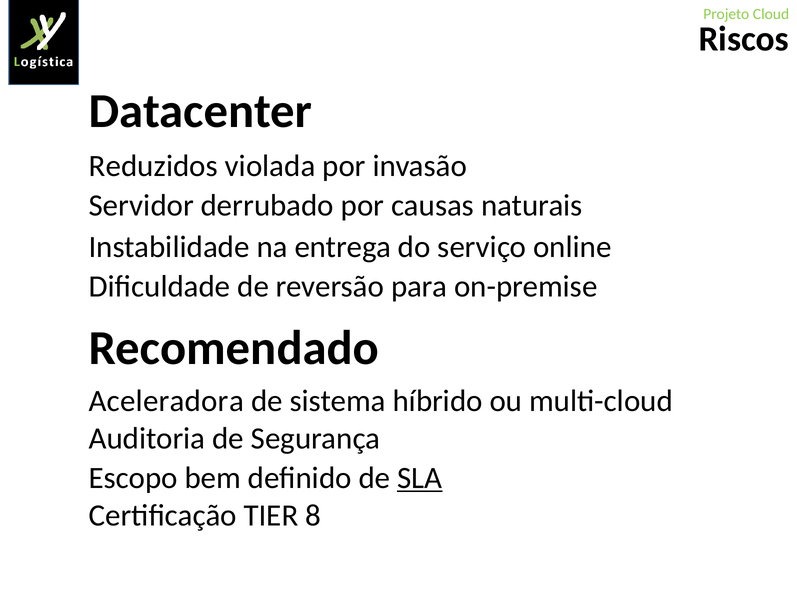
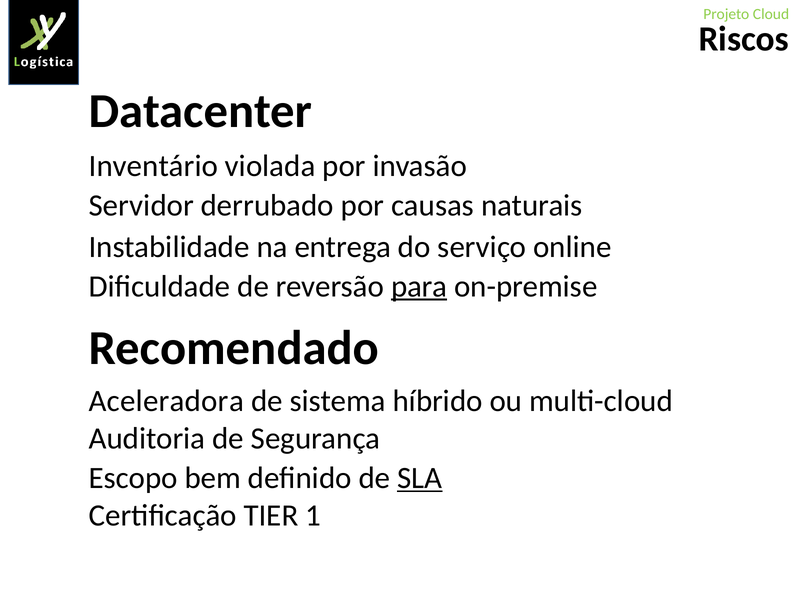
Reduzidos: Reduzidos -> Inventário
para underline: none -> present
8: 8 -> 1
